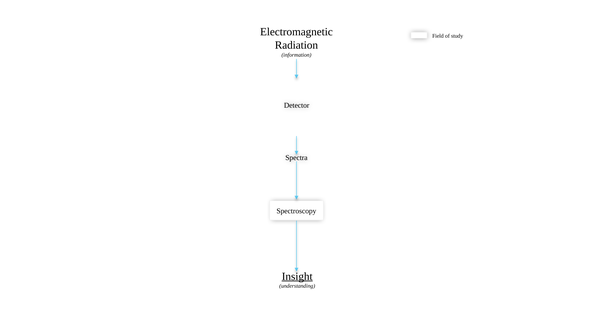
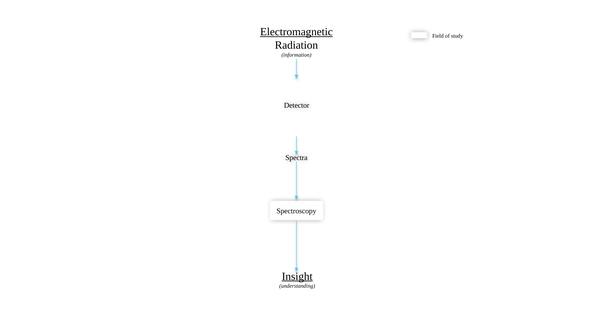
Electromagnetic underline: none -> present
